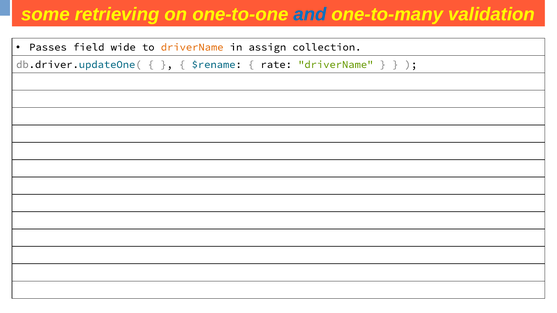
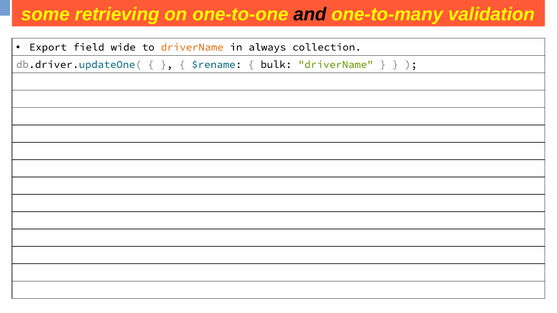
and colour: blue -> black
Passes: Passes -> Export
assign: assign -> always
rate: rate -> bulk
